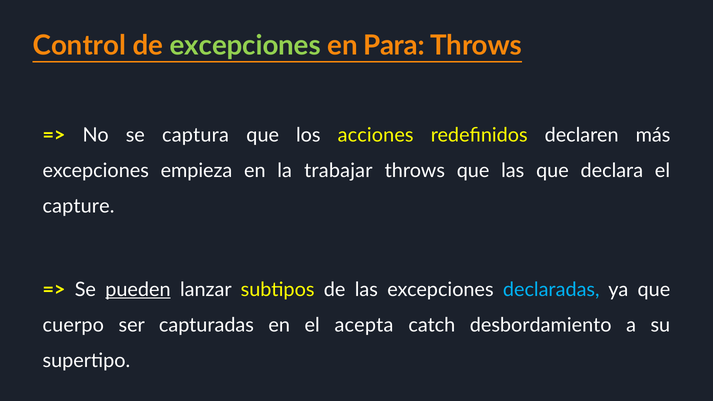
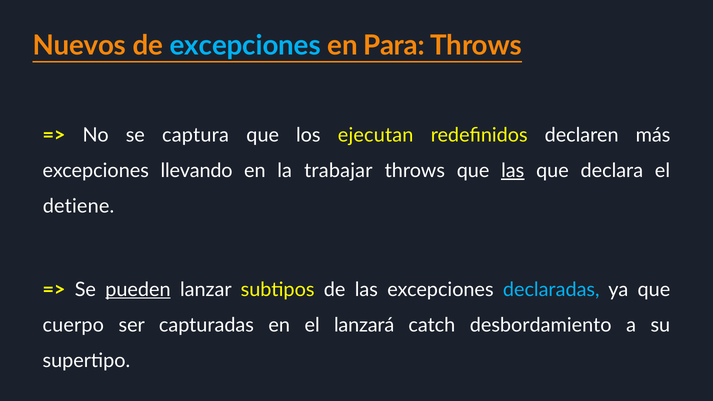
Control: Control -> Nuevos
excepciones at (245, 46) colour: light green -> light blue
acciones: acciones -> ejecutan
empieza: empieza -> llevando
las at (513, 171) underline: none -> present
capture: capture -> detiene
acepta: acepta -> lanzará
